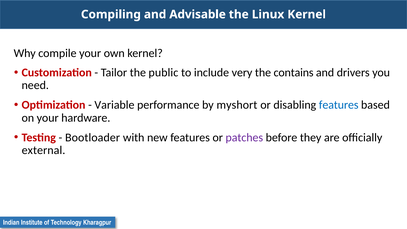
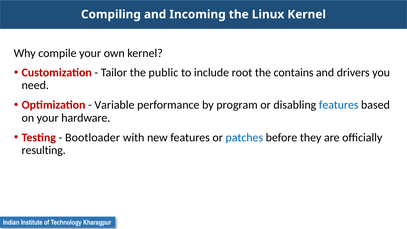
Advisable: Advisable -> Incoming
very: very -> root
myshort: myshort -> program
patches colour: purple -> blue
external: external -> resulting
